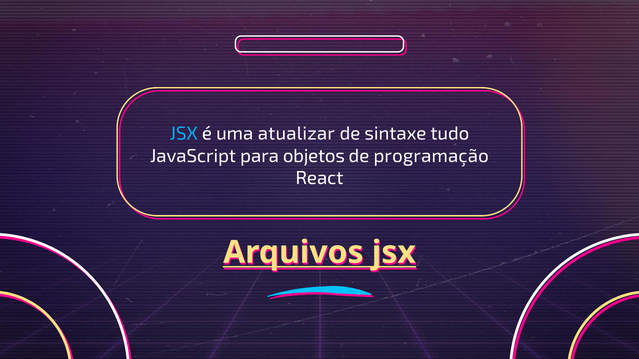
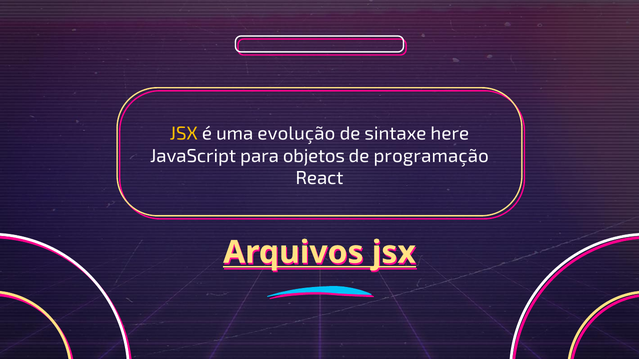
JSX at (184, 134) colour: light blue -> yellow
atualizar: atualizar -> evolução
tudo: tudo -> here
